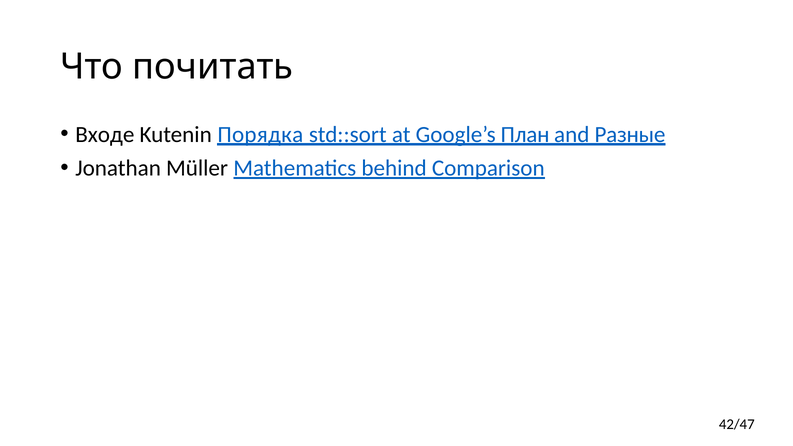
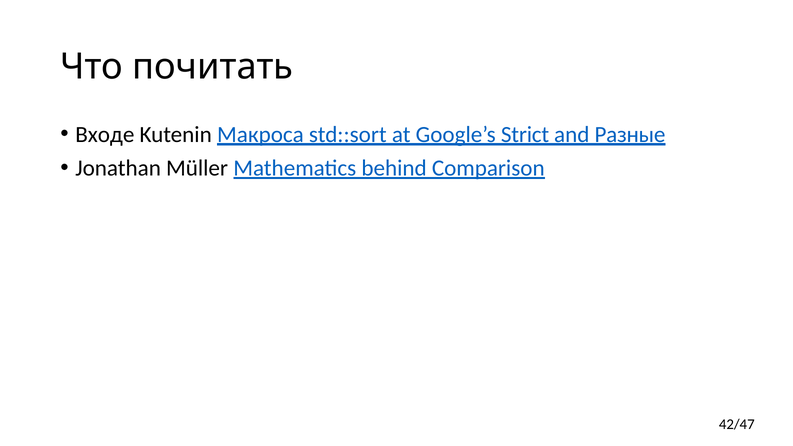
Порядка: Порядка -> Макроса
План: План -> Strict
